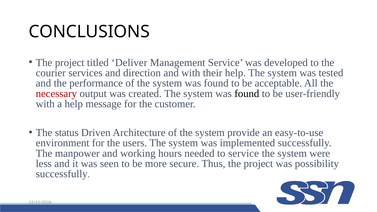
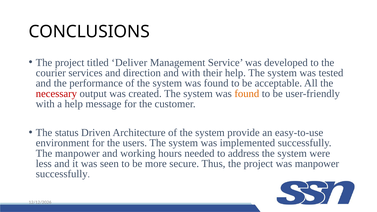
found at (247, 94) colour: black -> orange
to service: service -> address
was possibility: possibility -> manpower
